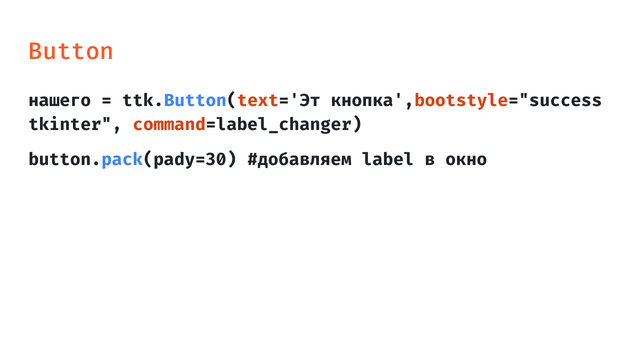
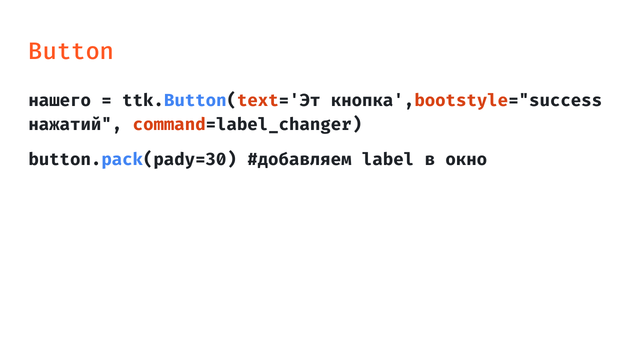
tkinter: tkinter -> нажатий
